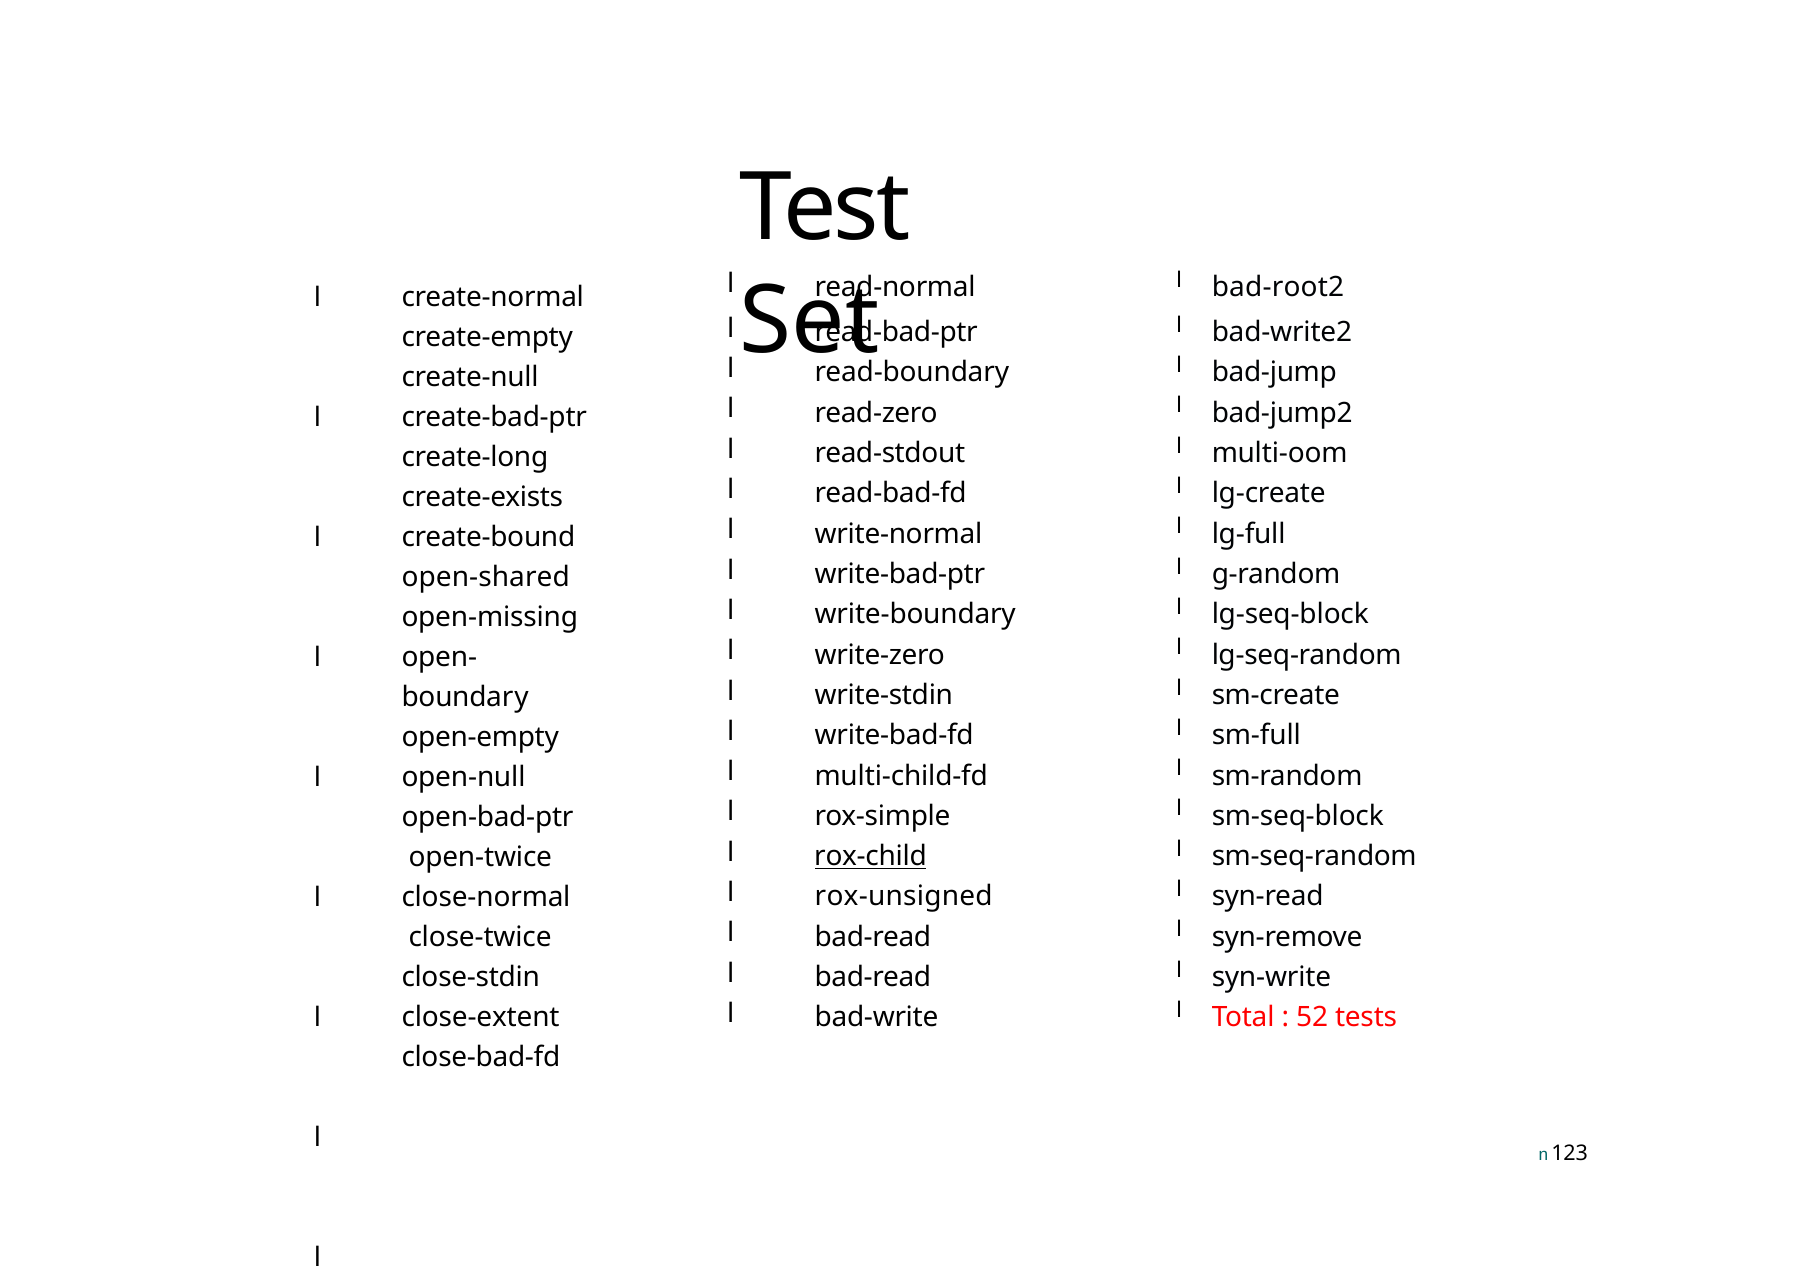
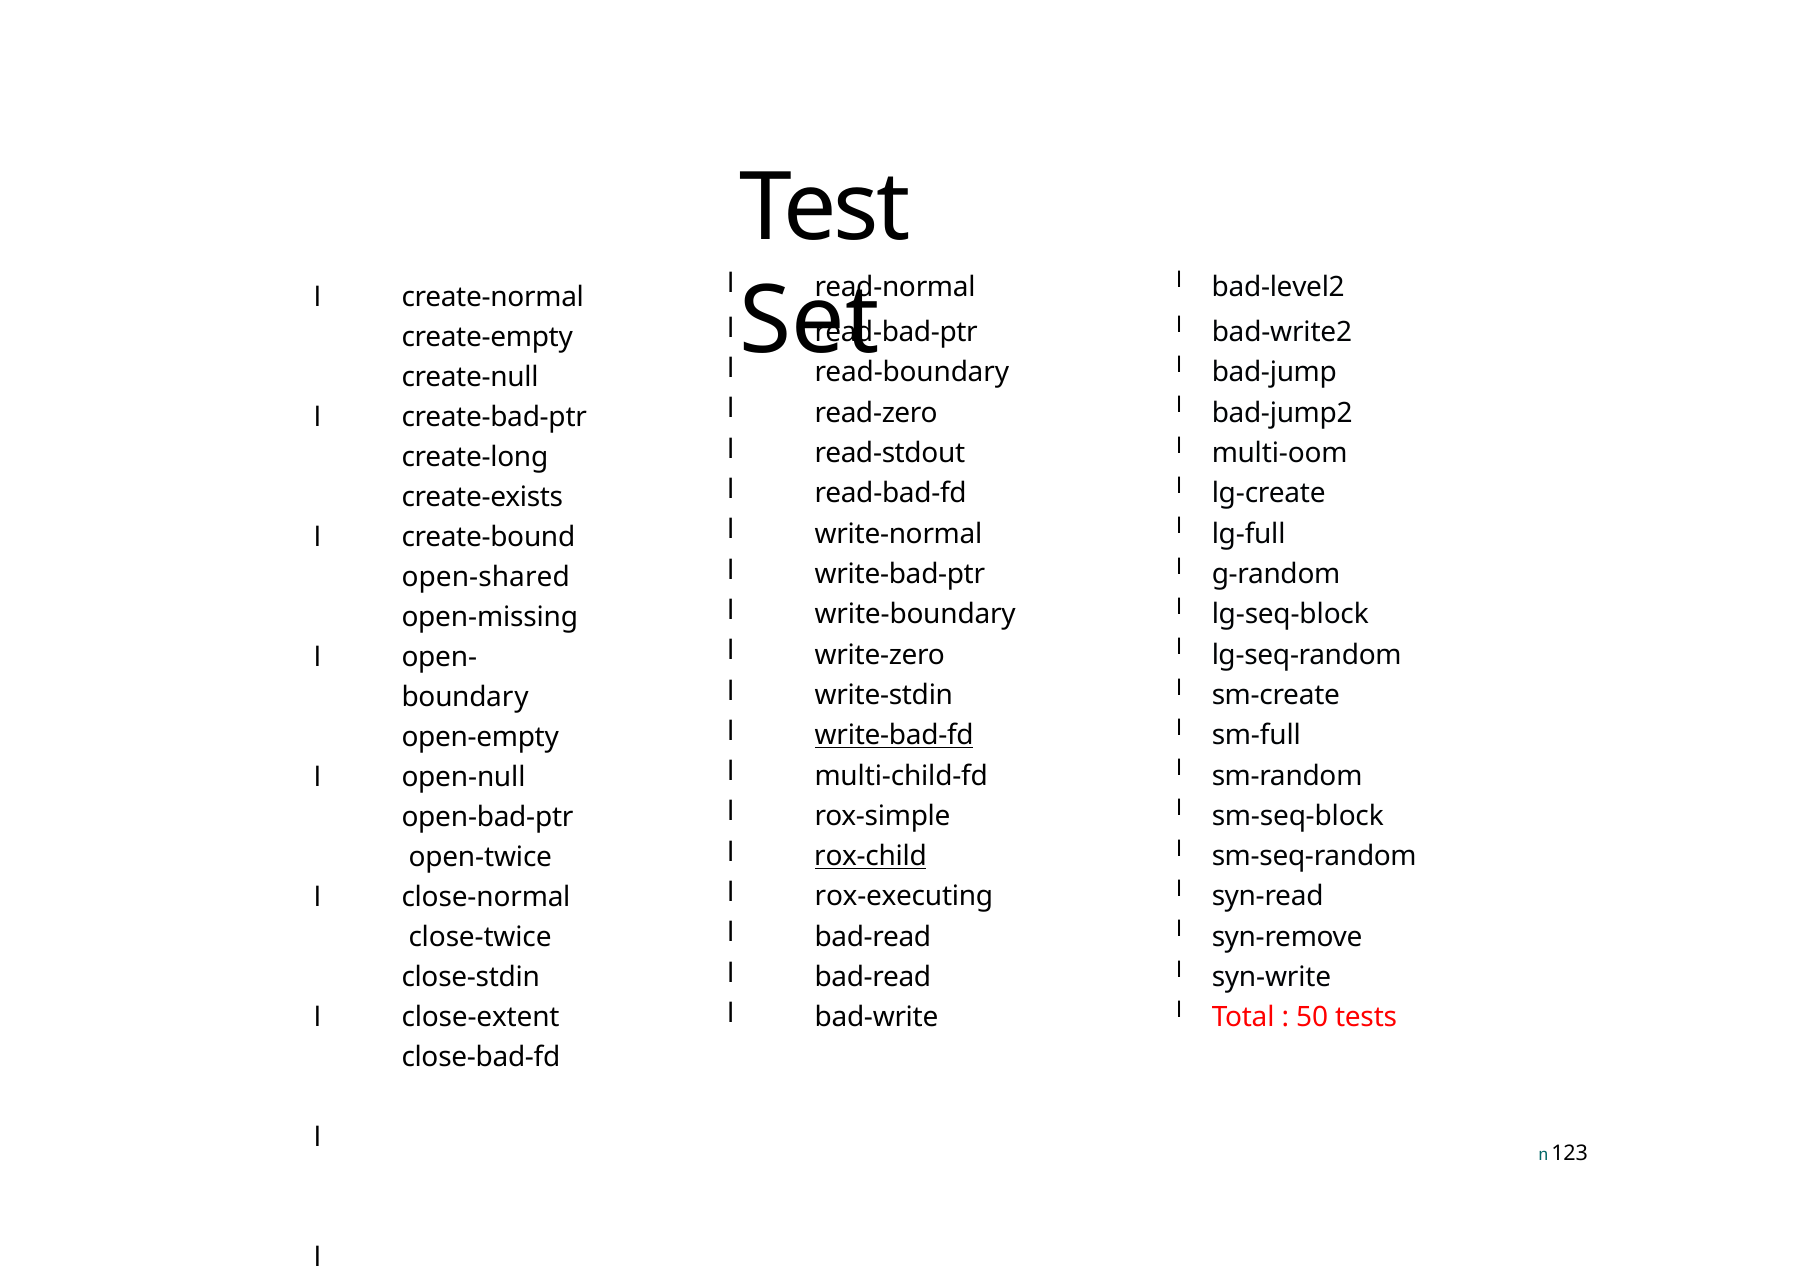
bad-root2: bad-root2 -> bad-level2
write-bad-fd underline: none -> present
rox-unsigned: rox-unsigned -> rox-executing
52: 52 -> 50
